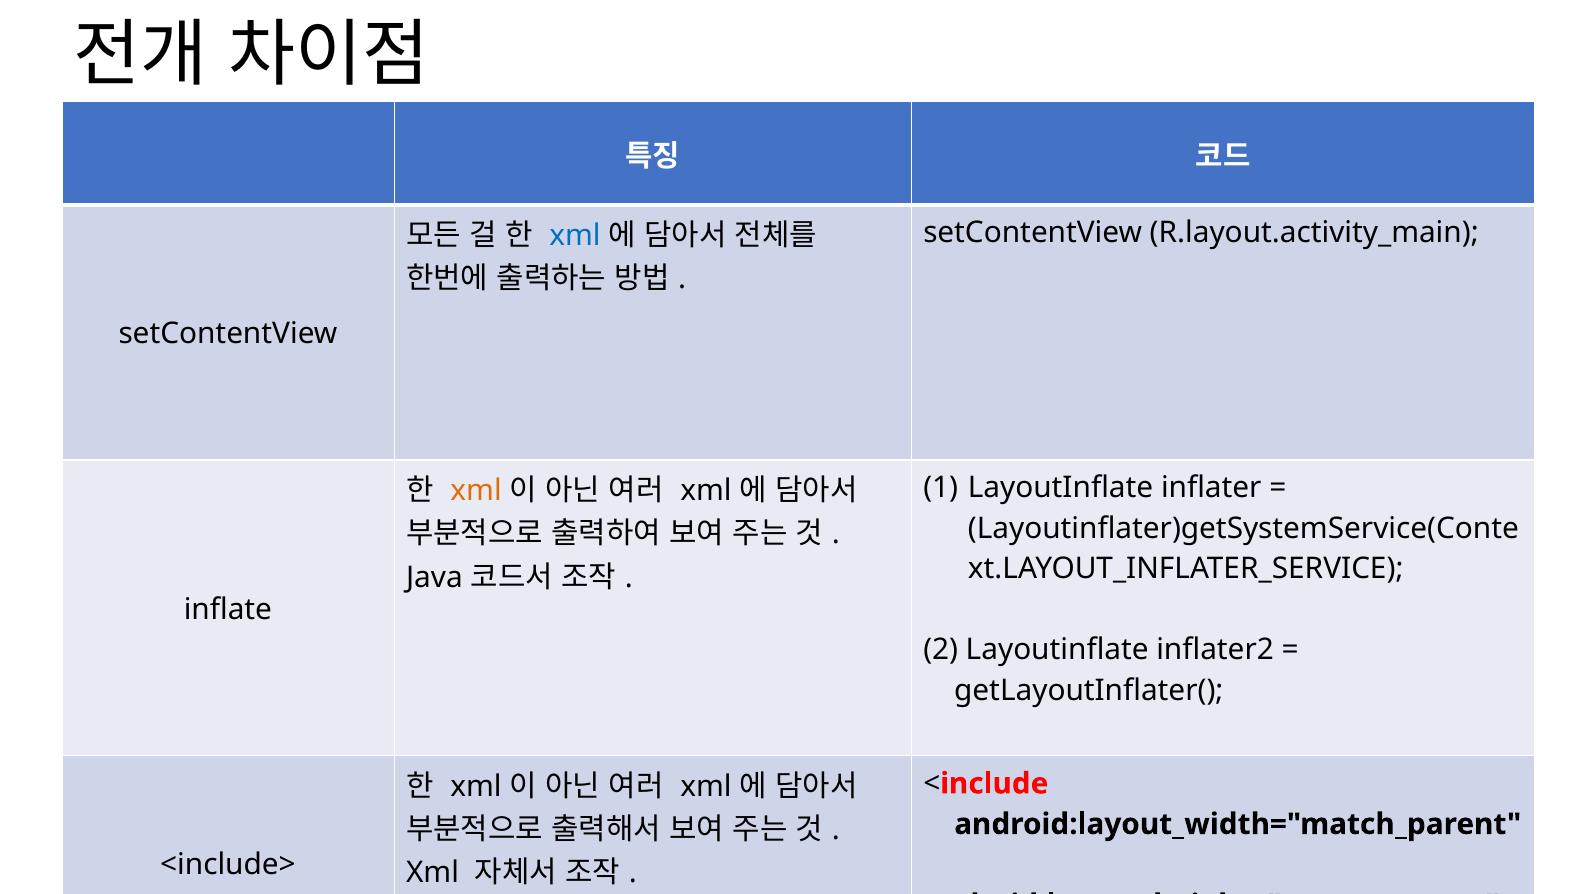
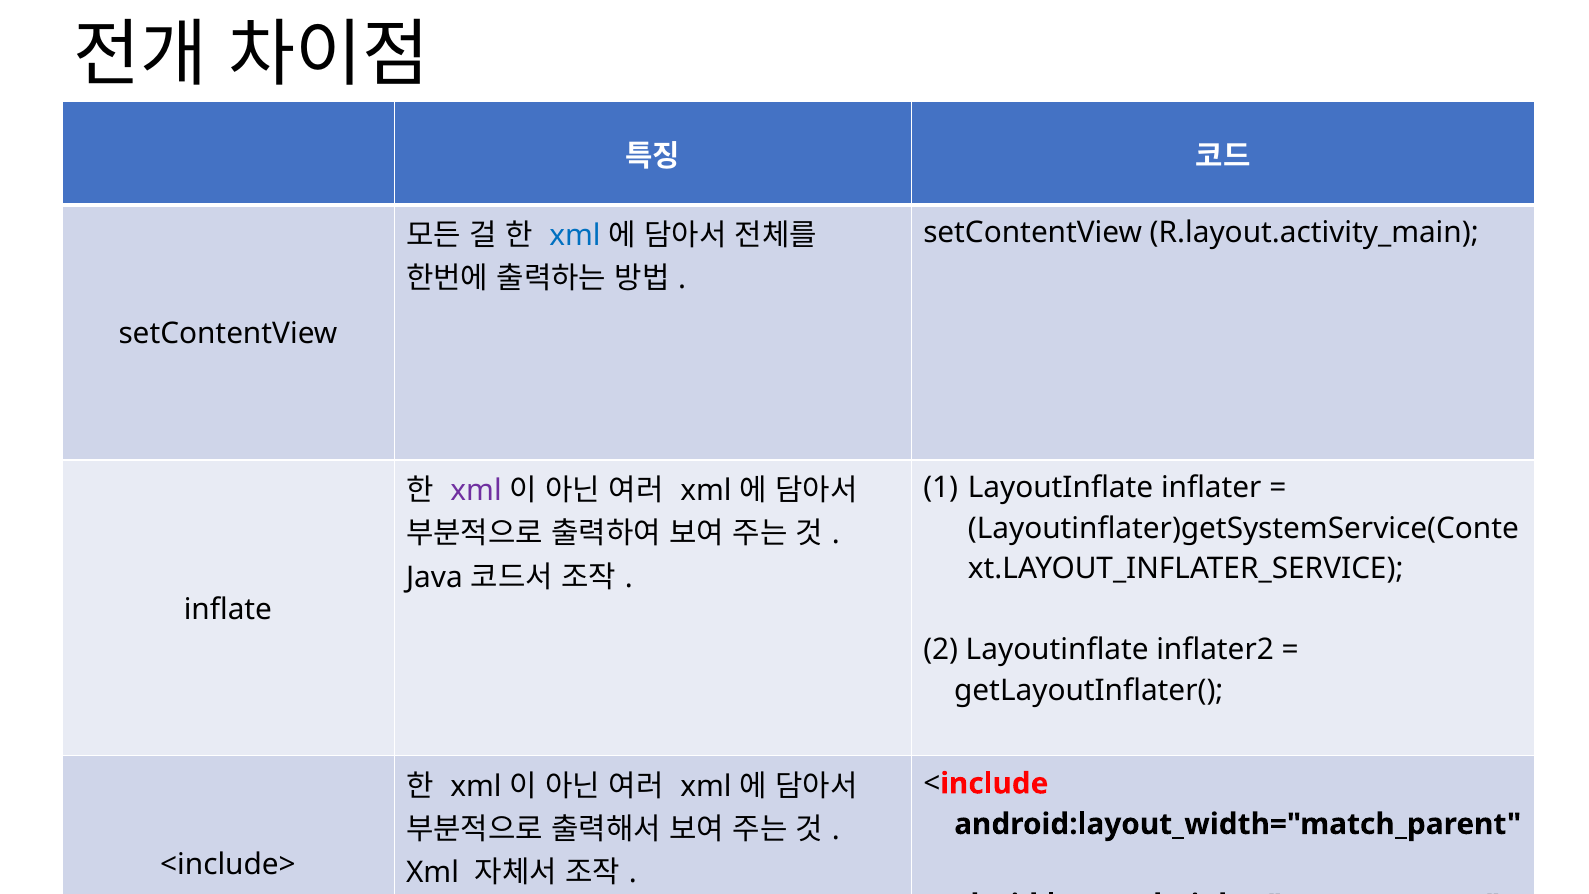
xml at (476, 491) colour: orange -> purple
